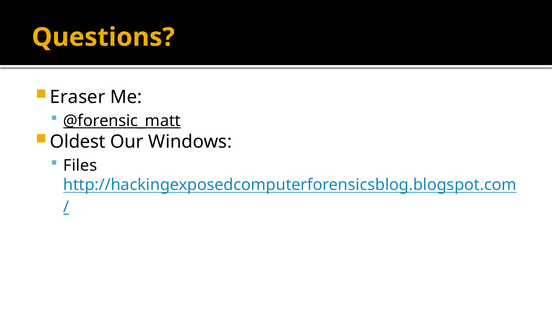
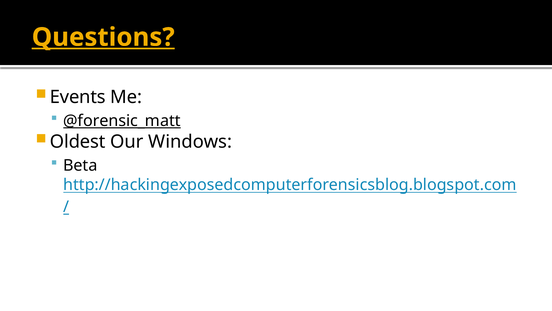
Questions underline: none -> present
Eraser: Eraser -> Events
Files: Files -> Beta
